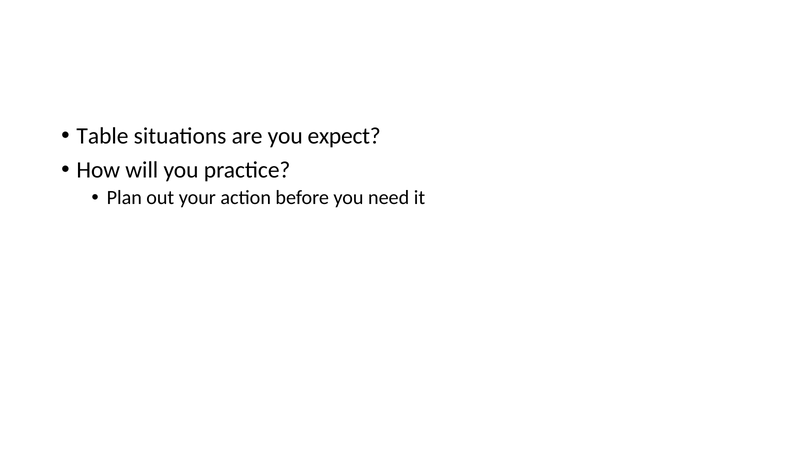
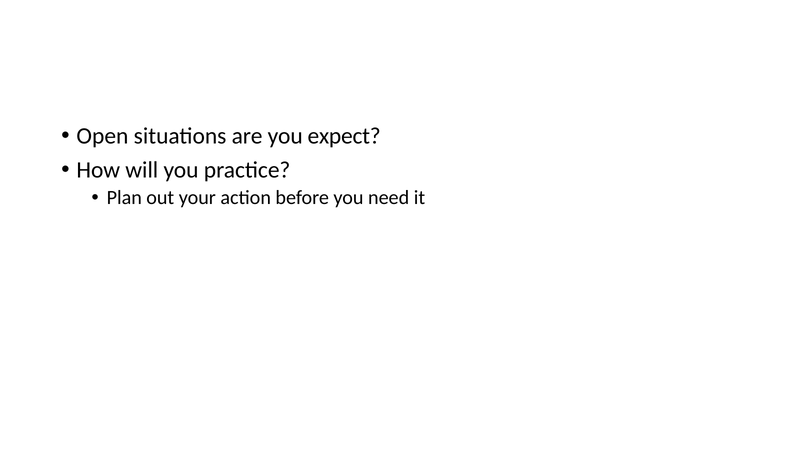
Table: Table -> Open
